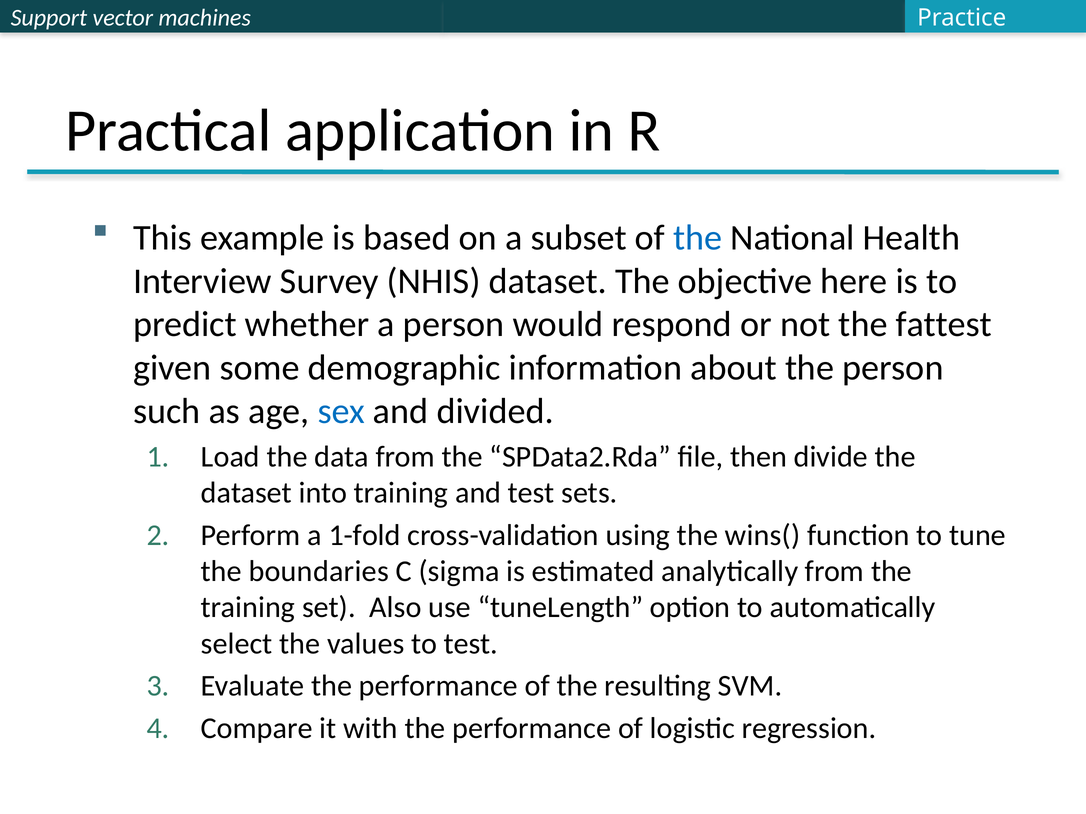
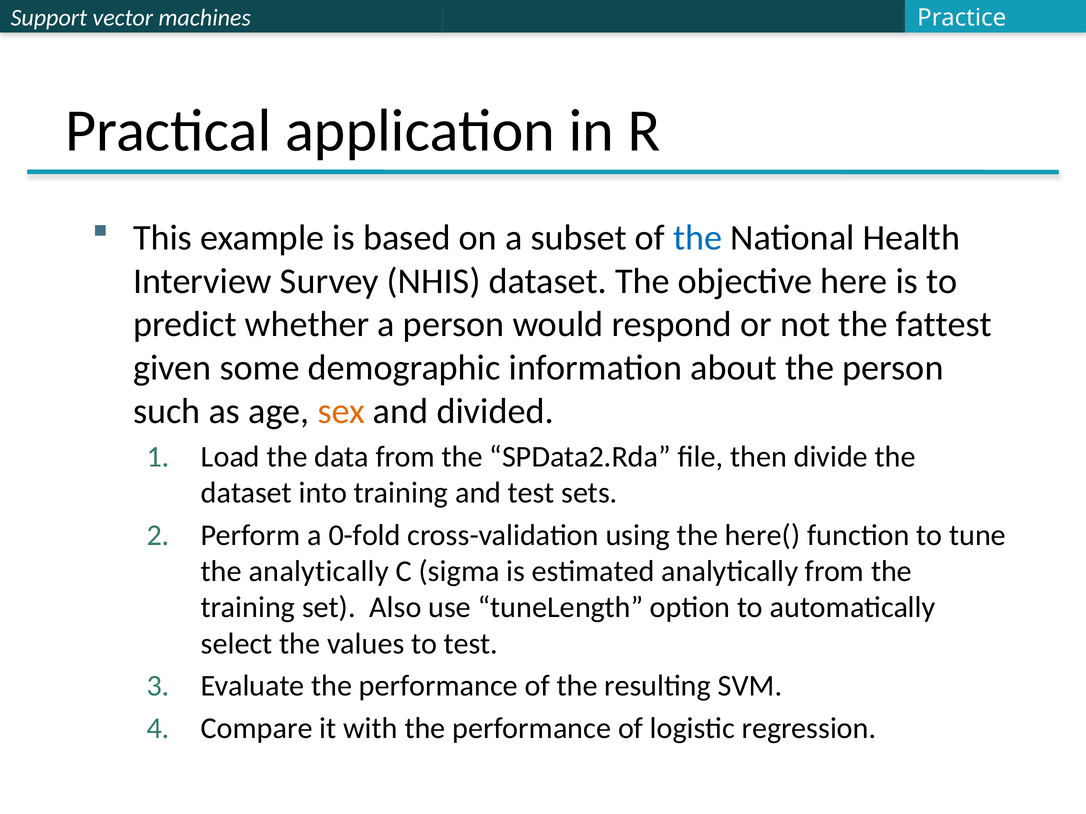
sex colour: blue -> orange
1-fold: 1-fold -> 0-fold
wins(: wins( -> here(
the boundaries: boundaries -> analytically
